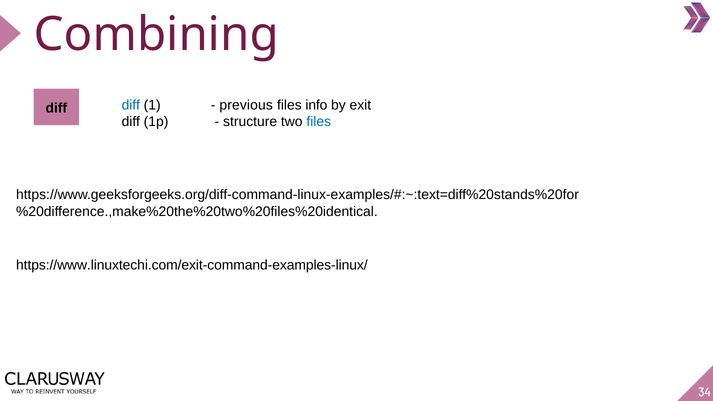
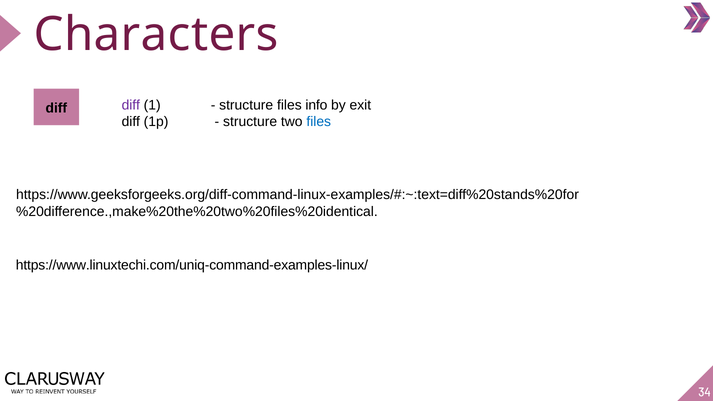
Combining: Combining -> Characters
diff at (131, 105) colour: blue -> purple
previous at (246, 105): previous -> structure
https://www.linuxtechi.com/exit-command-examples-linux/: https://www.linuxtechi.com/exit-command-examples-linux/ -> https://www.linuxtechi.com/uniq-command-examples-linux/
